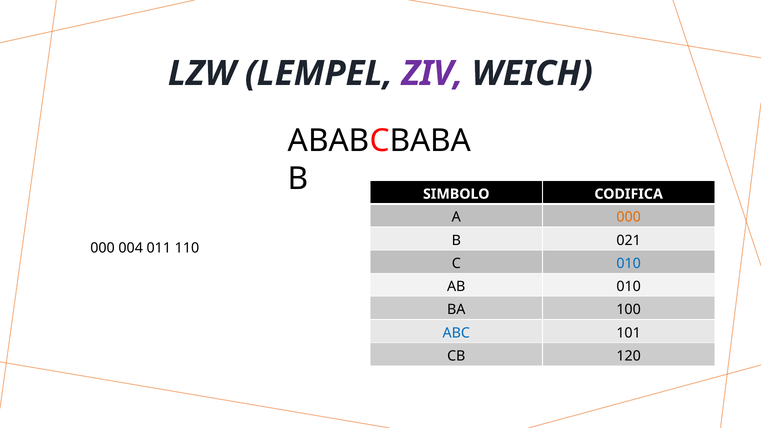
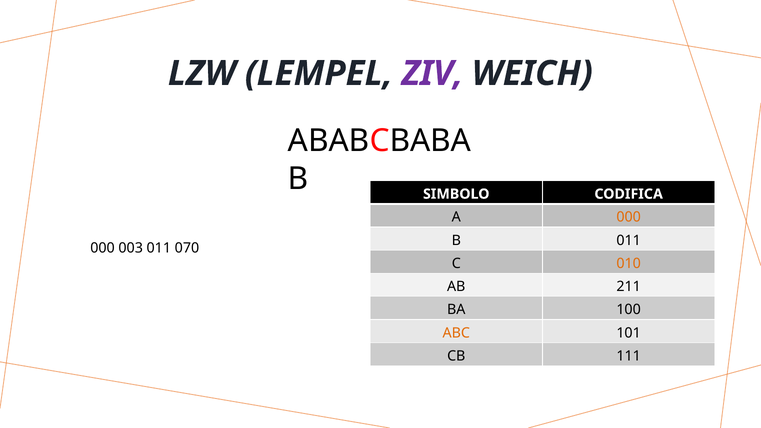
B 021: 021 -> 011
004: 004 -> 003
110: 110 -> 070
010 at (629, 263) colour: blue -> orange
AB 010: 010 -> 211
ABC colour: blue -> orange
120: 120 -> 111
